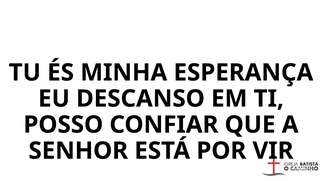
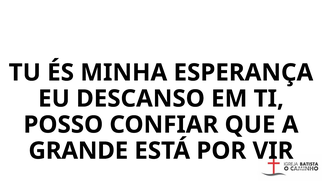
SENHOR: SENHOR -> GRANDE
